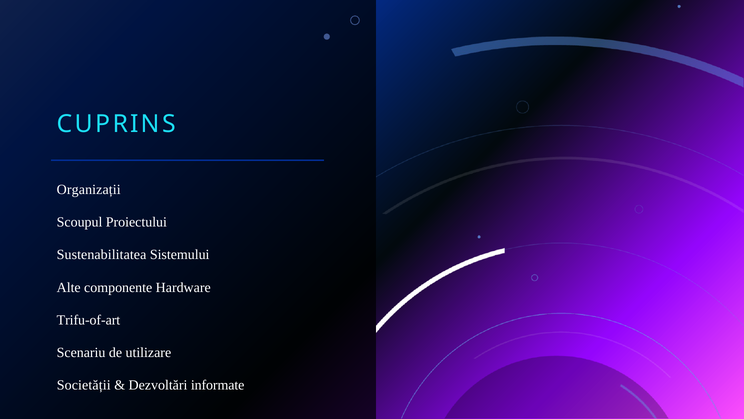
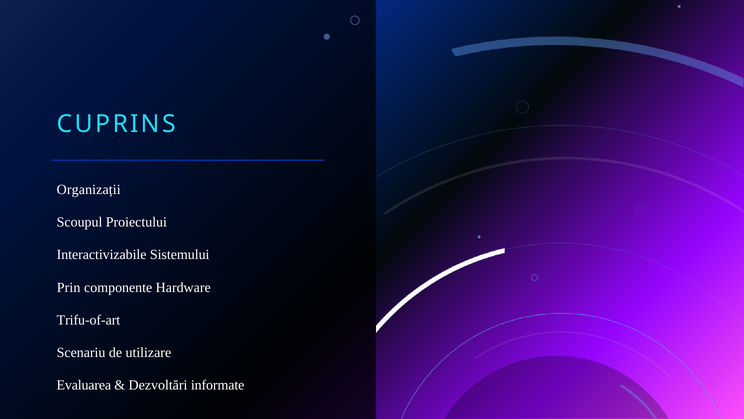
Sustenabilitatea: Sustenabilitatea -> Interactivizabile
Alte: Alte -> Prin
Societății: Societății -> Evaluarea
